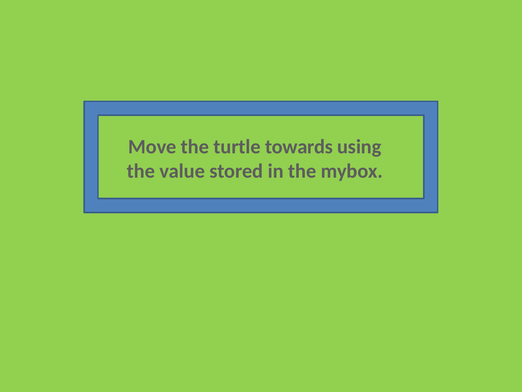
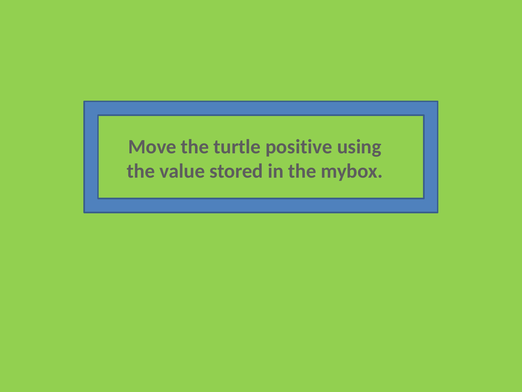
towards: towards -> positive
